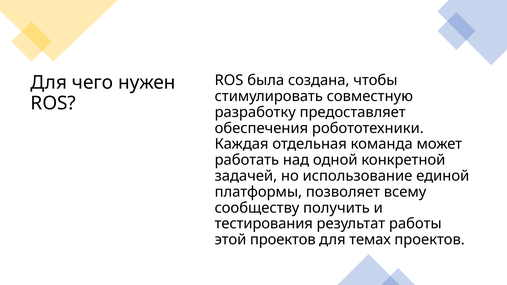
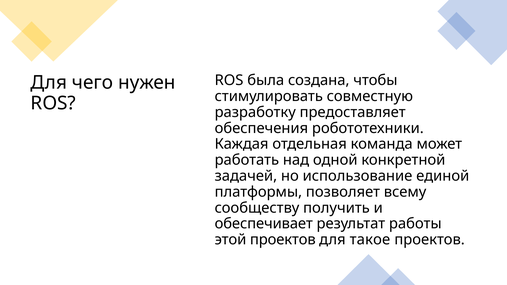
тестирования: тестирования -> обеспечивает
темах: темах -> такое
